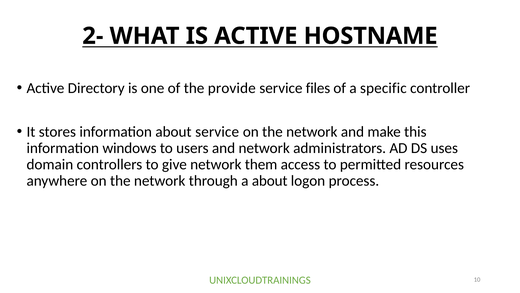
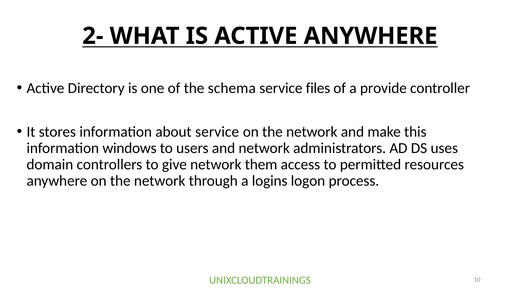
ACTIVE HOSTNAME: HOSTNAME -> ANYWHERE
provide: provide -> schema
specific: specific -> provide
a about: about -> logins
